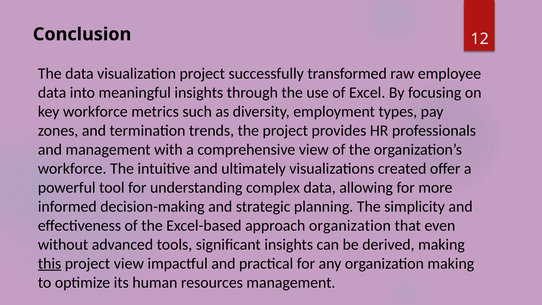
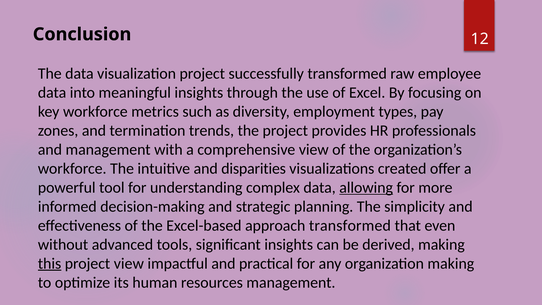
ultimately: ultimately -> disparities
allowing underline: none -> present
approach organization: organization -> transformed
